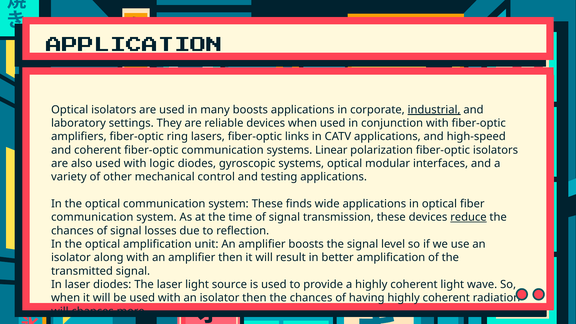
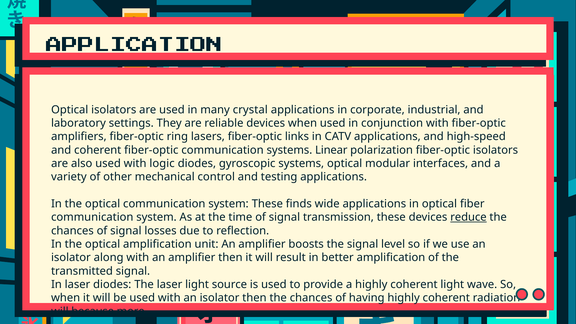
many boosts: boosts -> crystal
industrial underline: present -> none
will chances: chances -> because
